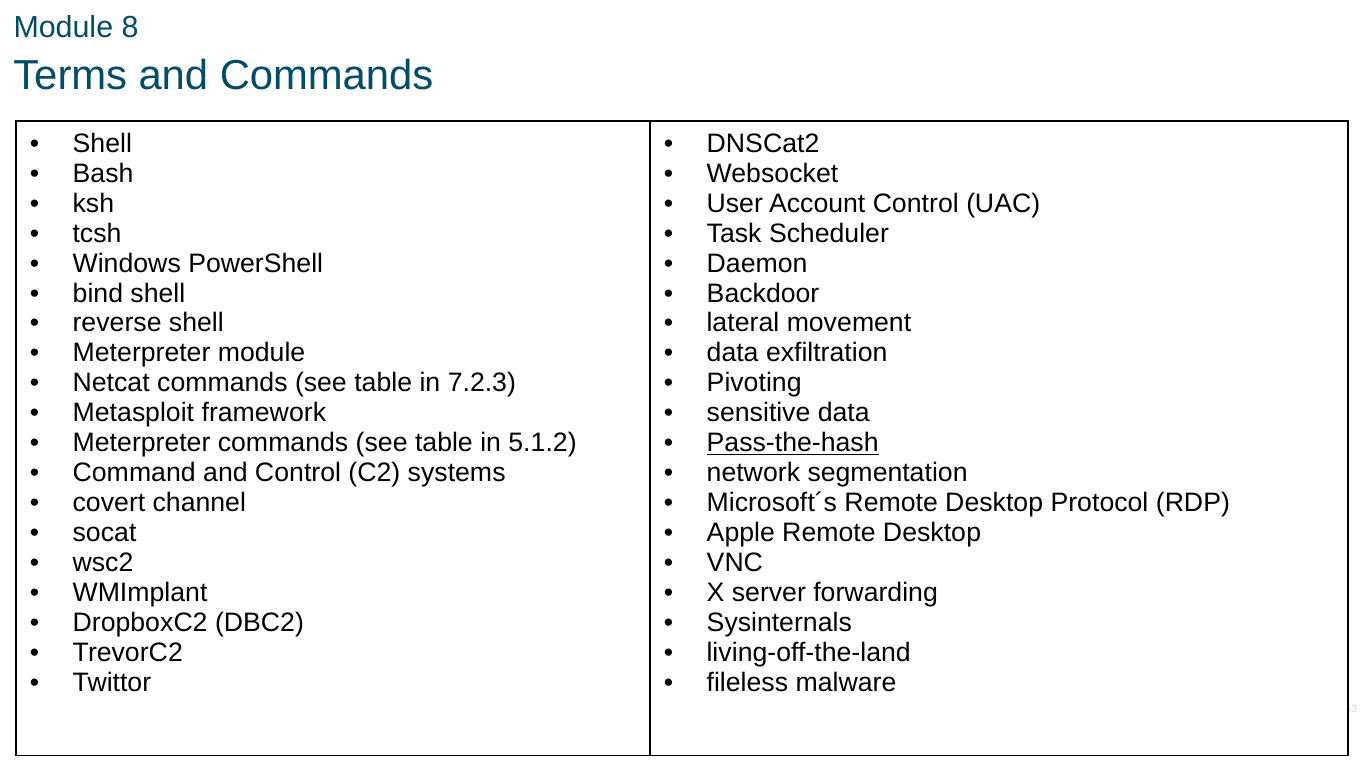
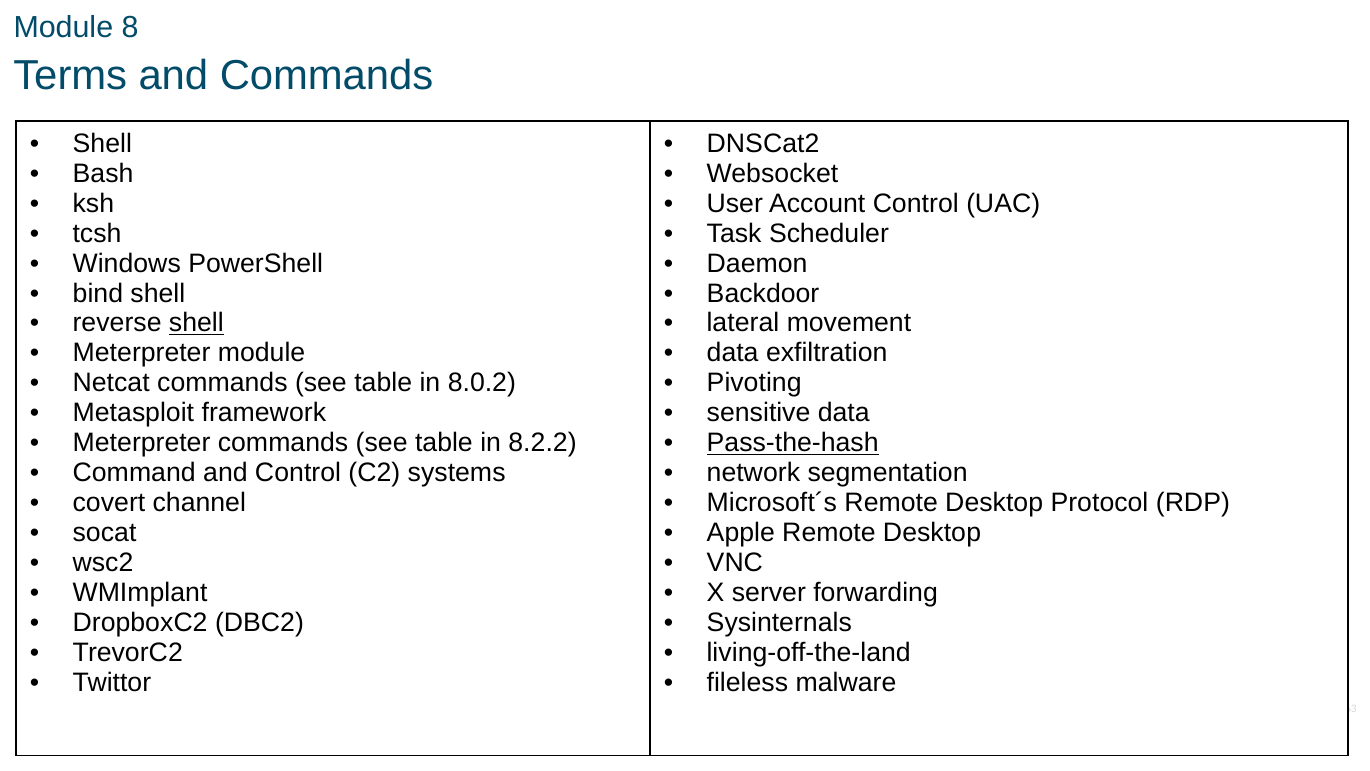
shell at (196, 323) underline: none -> present
7.2.3: 7.2.3 -> 8.0.2
5.1.2: 5.1.2 -> 8.2.2
